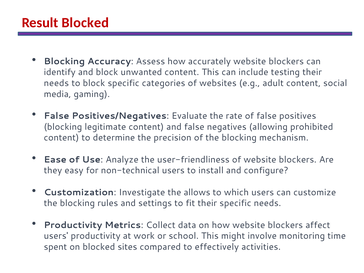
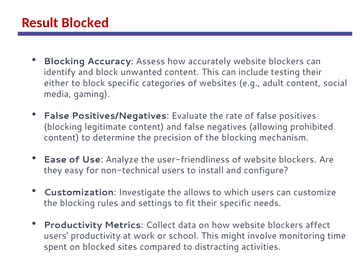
needs at (56, 83): needs -> either
effectively: effectively -> distracting
